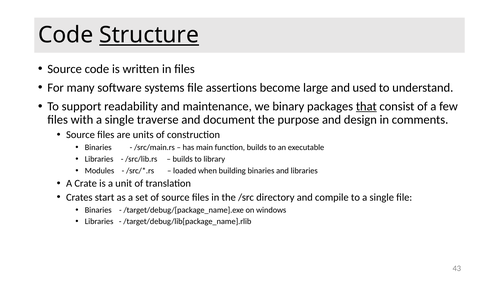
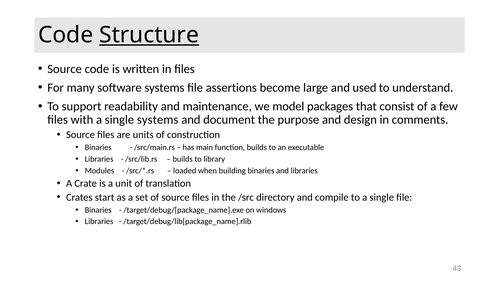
binary: binary -> model
that underline: present -> none
single traverse: traverse -> systems
